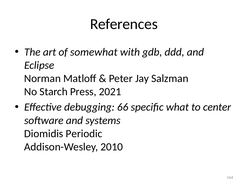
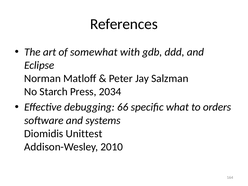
2021: 2021 -> 2034
center: center -> orders
Periodic: Periodic -> Unittest
